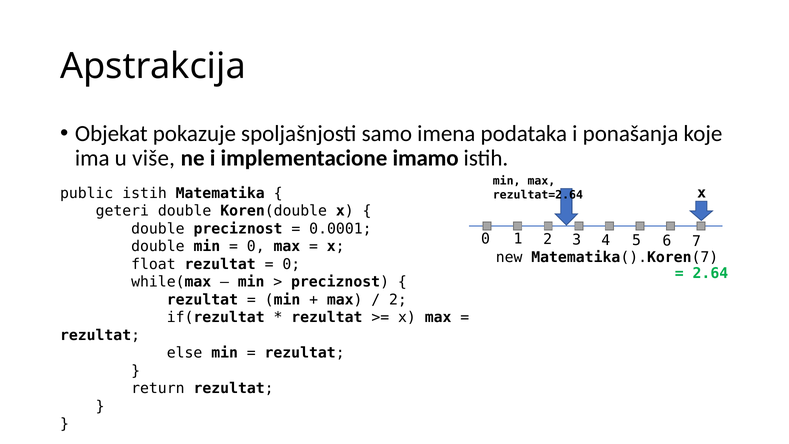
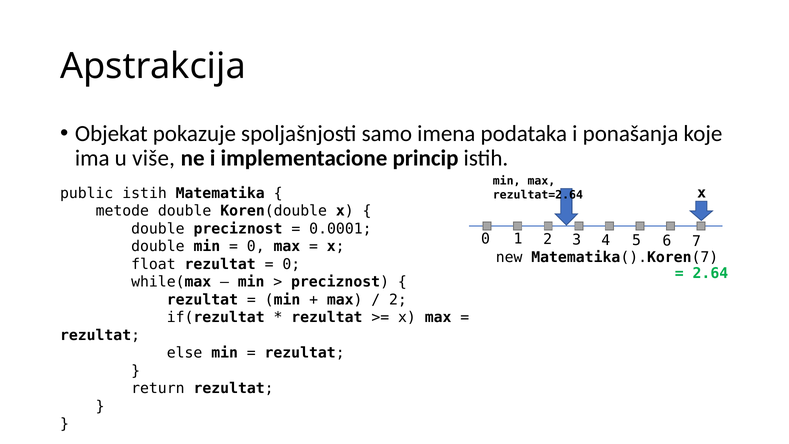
imamo: imamo -> princip
geteri: geteri -> metode
